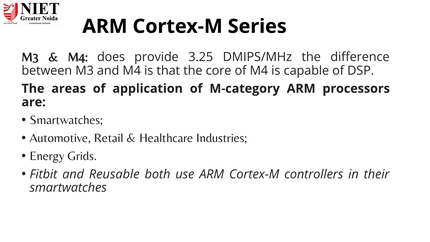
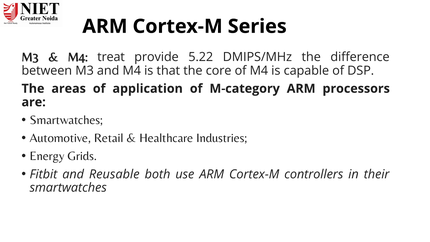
does: does -> treat
3.25: 3.25 -> 5.22
